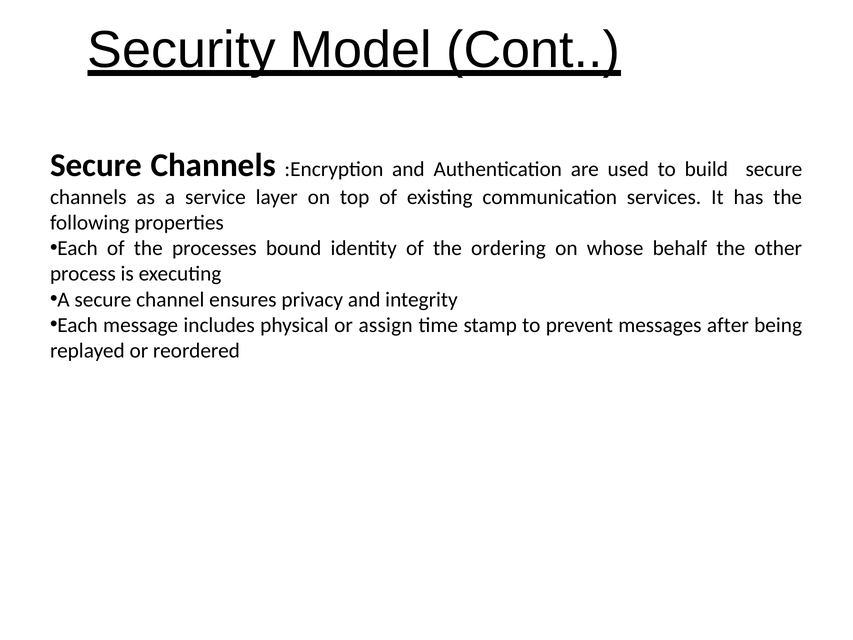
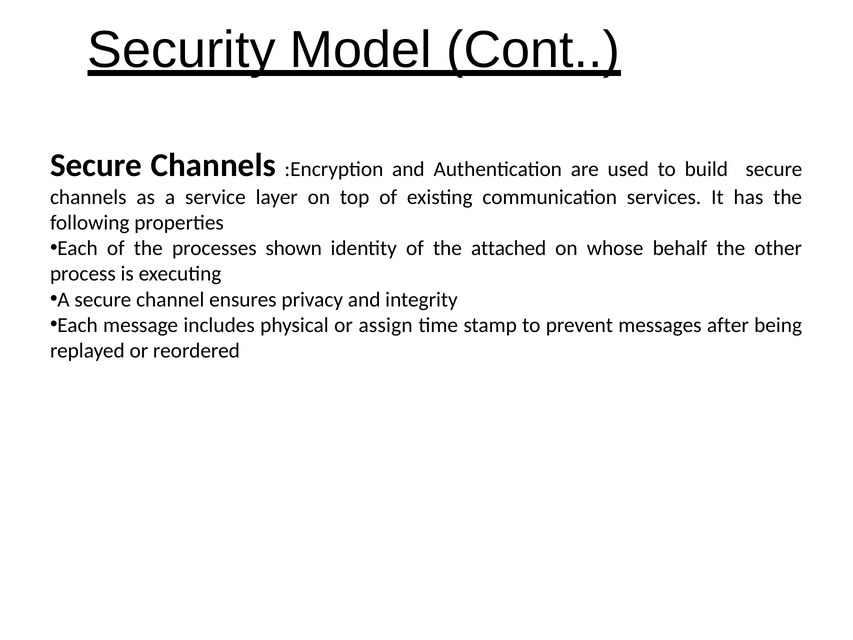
bound: bound -> shown
ordering: ordering -> attached
